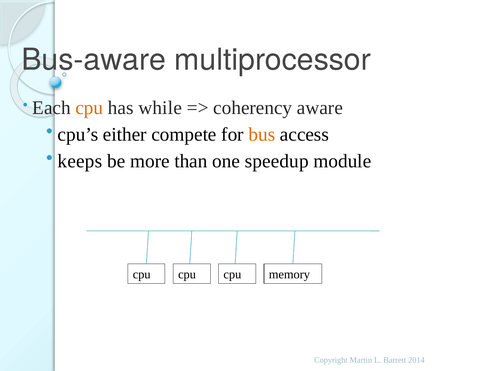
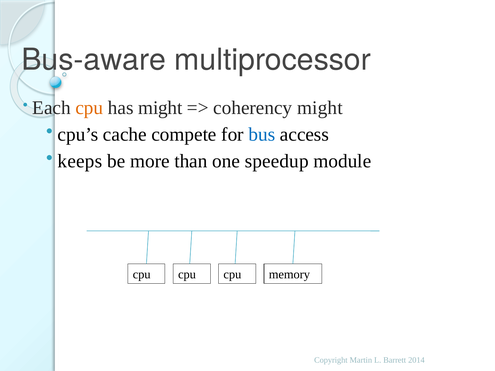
has while: while -> might
coherency aware: aware -> might
either: either -> cache
bus colour: orange -> blue
